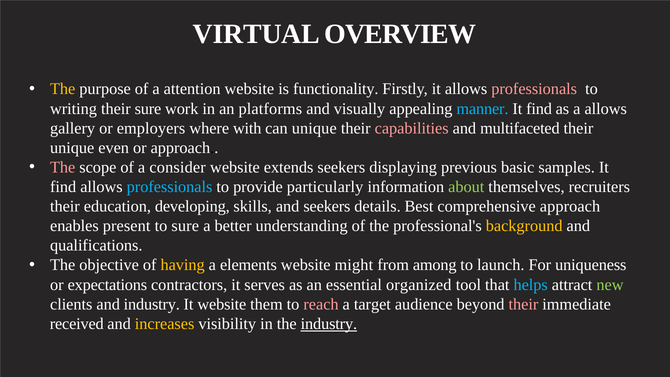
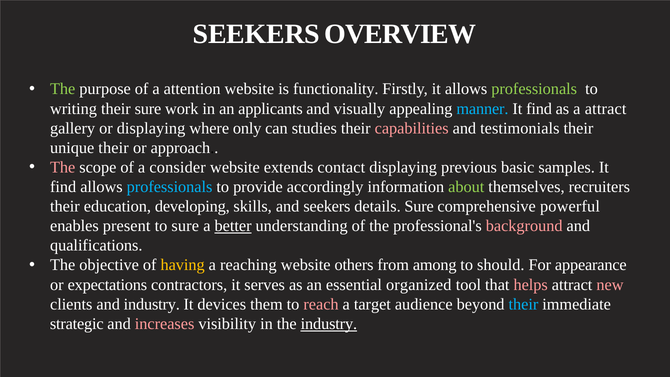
VIRTUAL at (256, 34): VIRTUAL -> SEEKERS
The at (63, 89) colour: yellow -> light green
professionals at (534, 89) colour: pink -> light green
platforms: platforms -> applicants
a allows: allows -> attract
or employers: employers -> displaying
with: with -> only
can unique: unique -> studies
multifaceted: multifaceted -> testimonials
unique even: even -> their
extends seekers: seekers -> contact
particularly: particularly -> accordingly
details Best: Best -> Sure
comprehensive approach: approach -> powerful
better underline: none -> present
background colour: yellow -> pink
elements: elements -> reaching
might: might -> others
launch: launch -> should
uniqueness: uniqueness -> appearance
helps colour: light blue -> pink
new colour: light green -> pink
It website: website -> devices
their at (523, 304) colour: pink -> light blue
received: received -> strategic
increases colour: yellow -> pink
